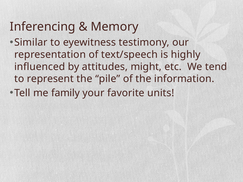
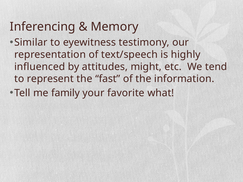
pile: pile -> fast
units: units -> what
